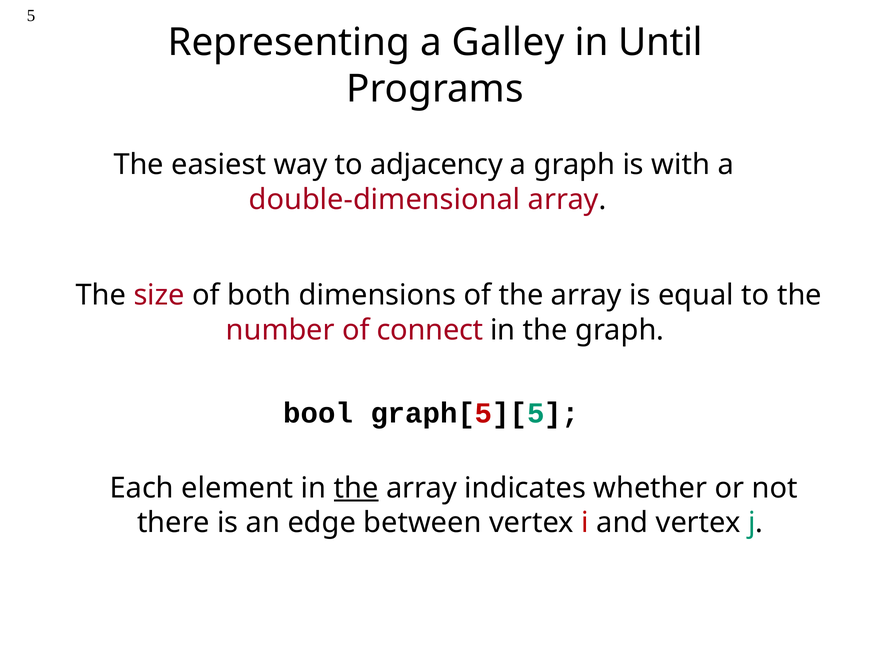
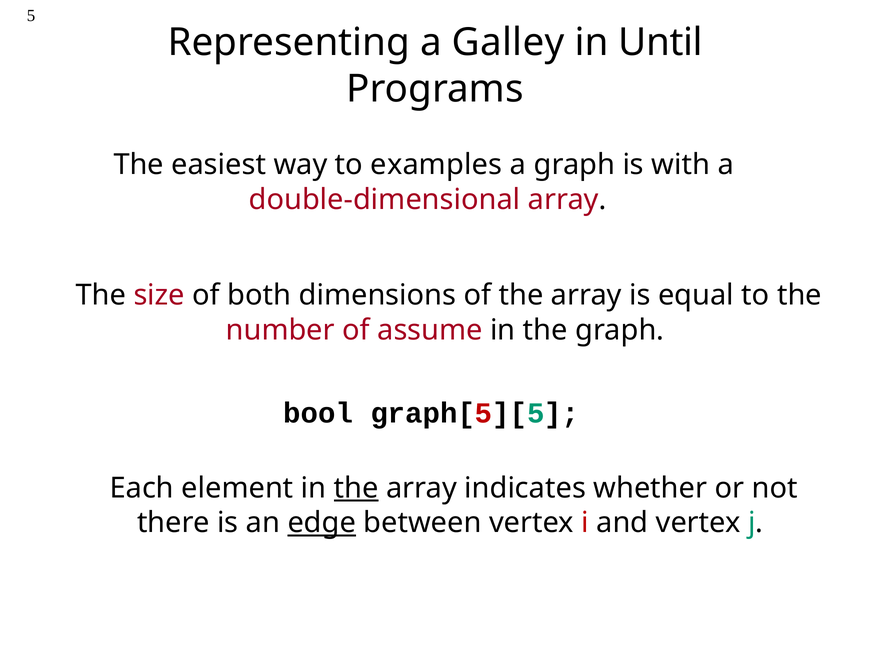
adjacency: adjacency -> examples
connect: connect -> assume
edge underline: none -> present
